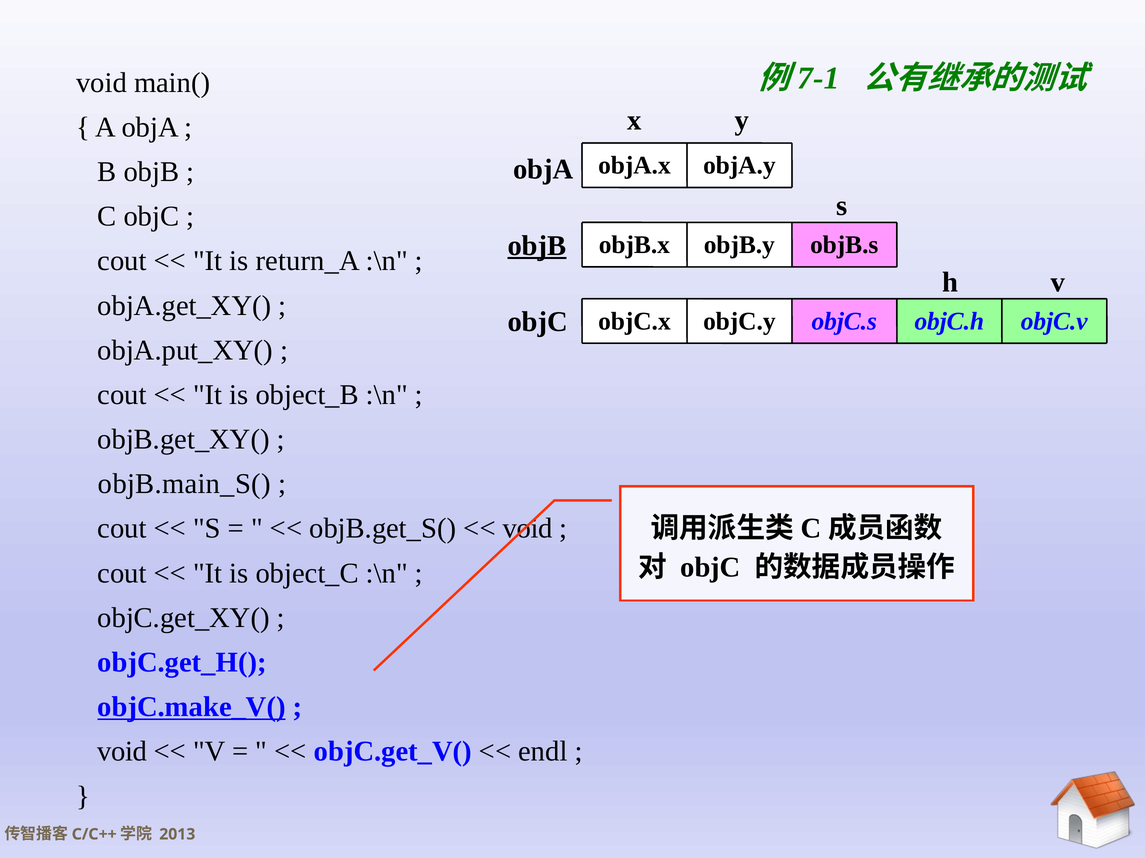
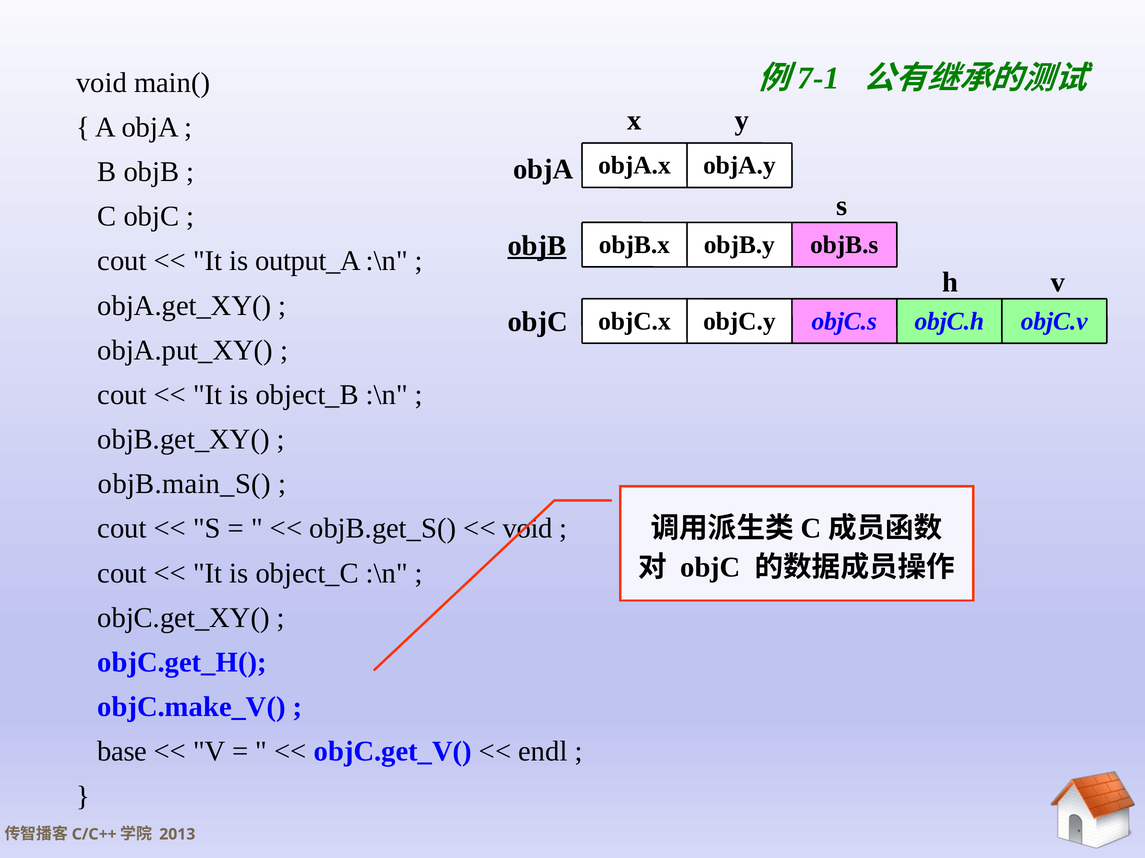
return_A: return_A -> output_A
objC.make_V( underline: present -> none
void at (122, 752): void -> base
